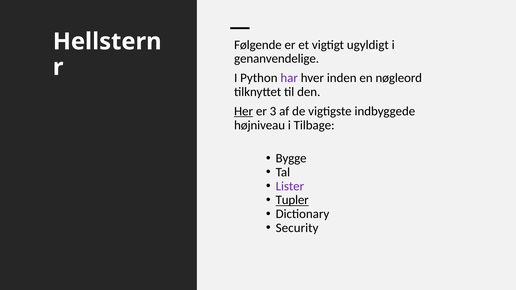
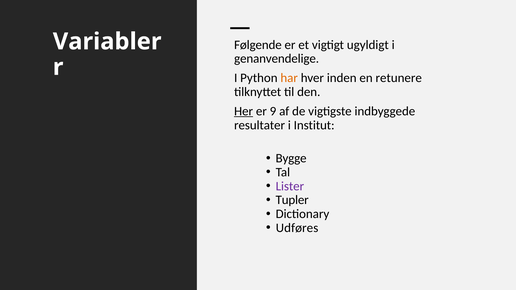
Hellstern: Hellstern -> Variabler
har colour: purple -> orange
nøgleord: nøgleord -> retunere
3: 3 -> 9
højniveau: højniveau -> resultater
Tilbage: Tilbage -> Institut
Tupler underline: present -> none
Security: Security -> Udføres
